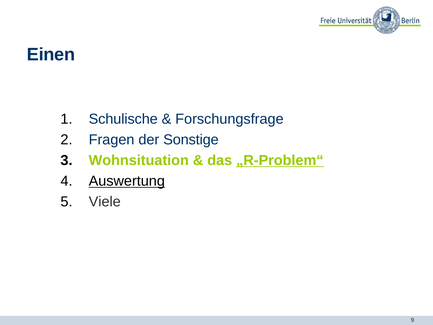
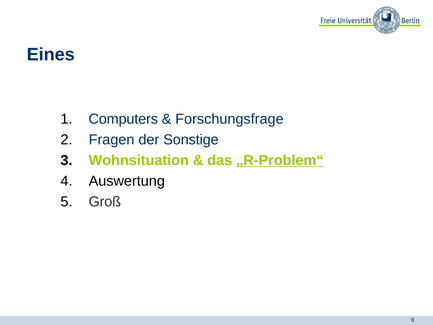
Einen: Einen -> Eines
Schulische: Schulische -> Computers
Auswertung underline: present -> none
Viele: Viele -> Groß
